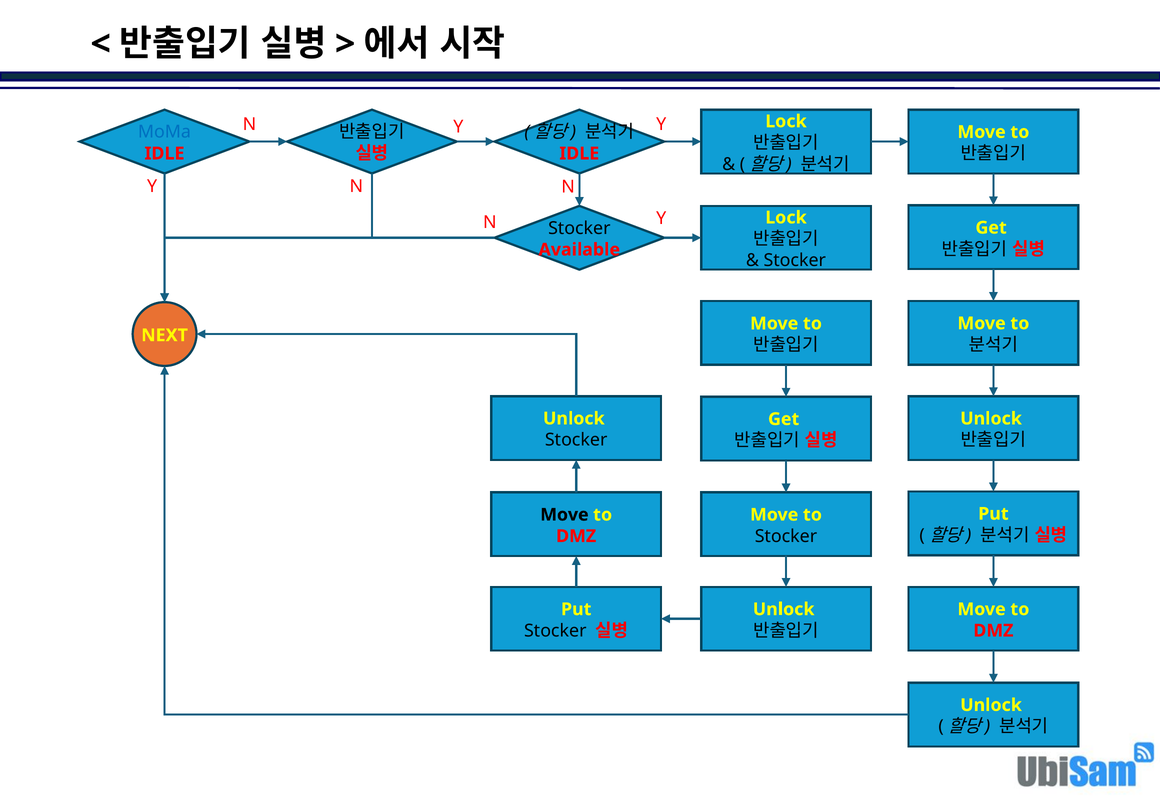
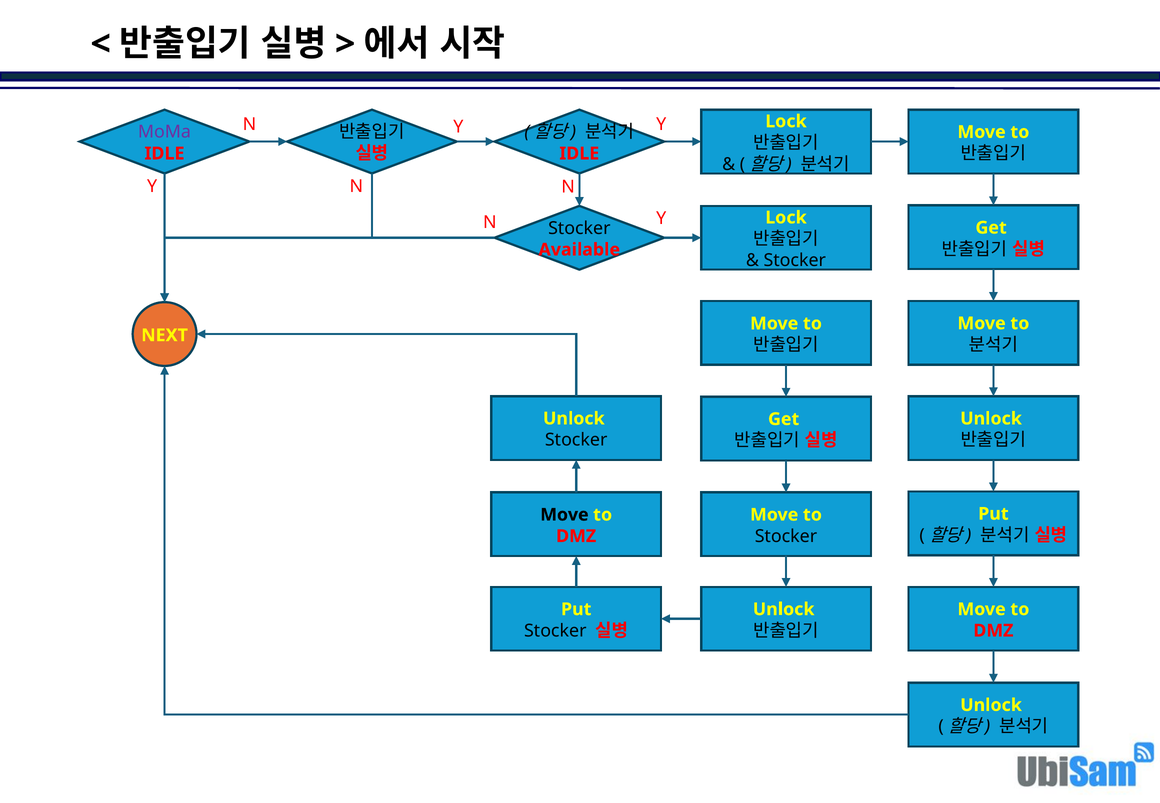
MoMa colour: blue -> purple
